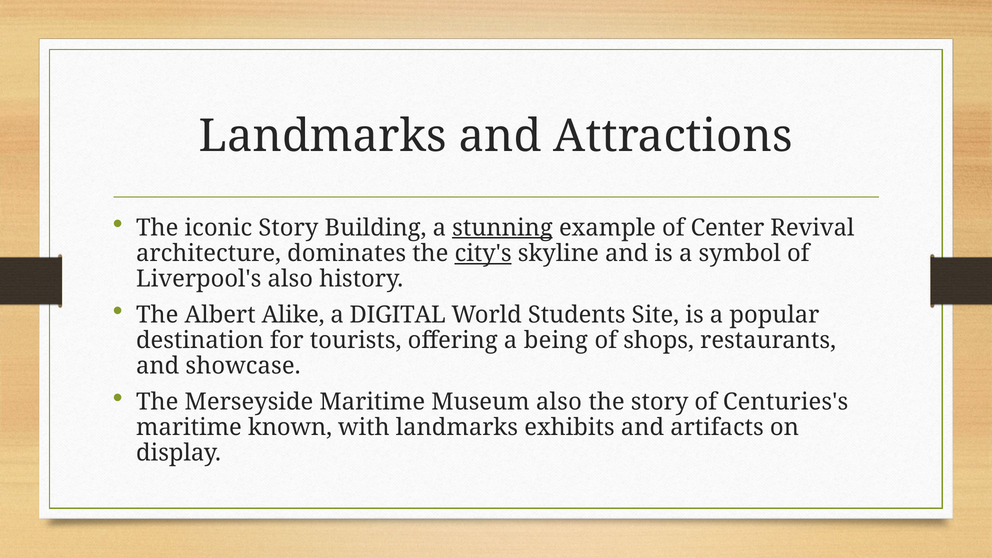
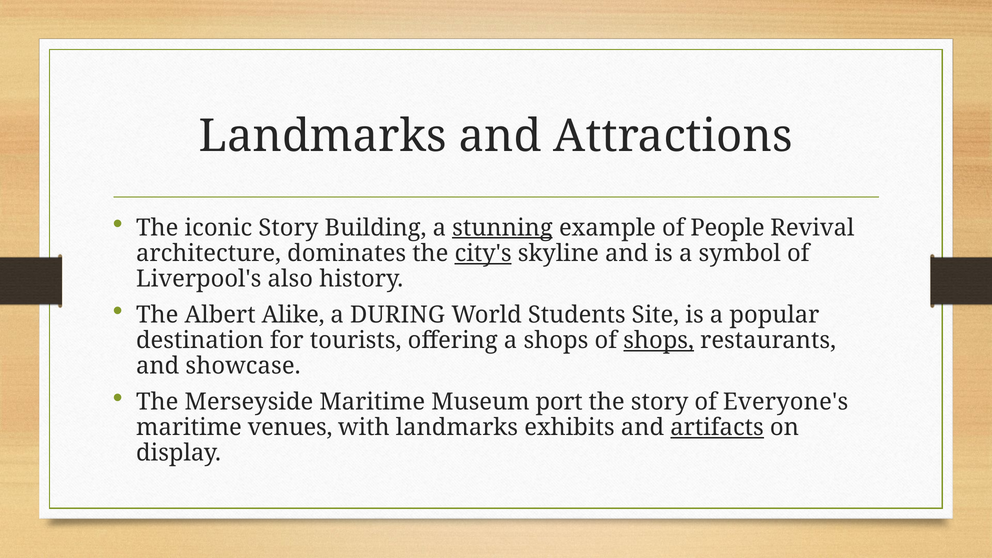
Center: Center -> People
DIGITAL: DIGITAL -> DURING
a being: being -> shops
shops at (659, 340) underline: none -> present
Museum also: also -> port
Centuries's: Centuries's -> Everyone's
known: known -> venues
artifacts underline: none -> present
